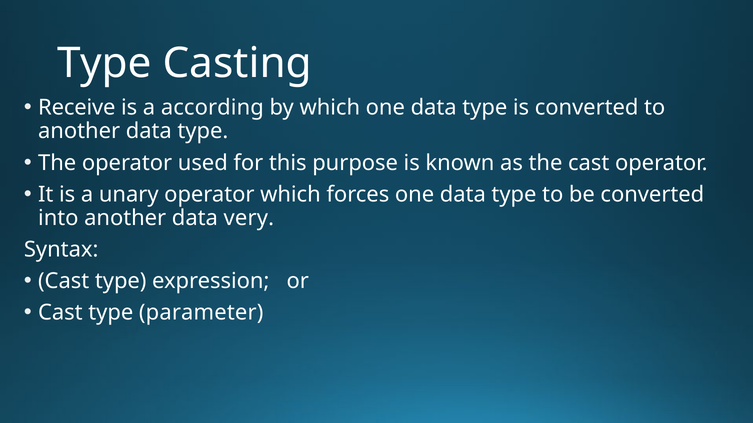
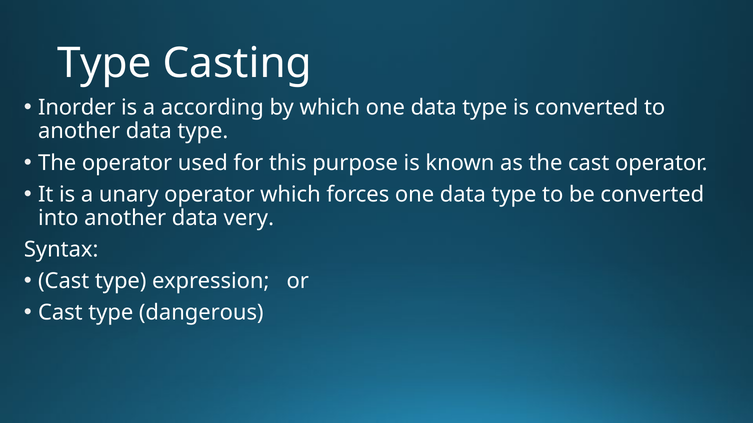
Receive: Receive -> Inorder
parameter: parameter -> dangerous
